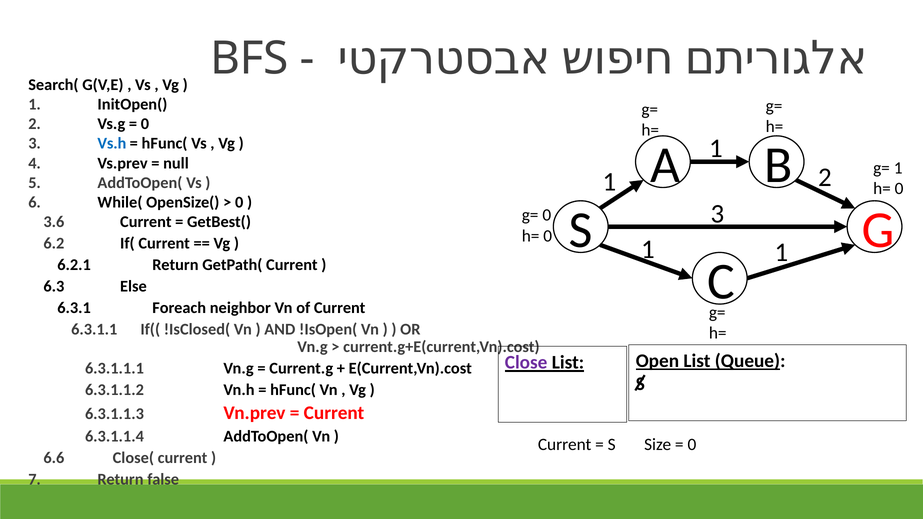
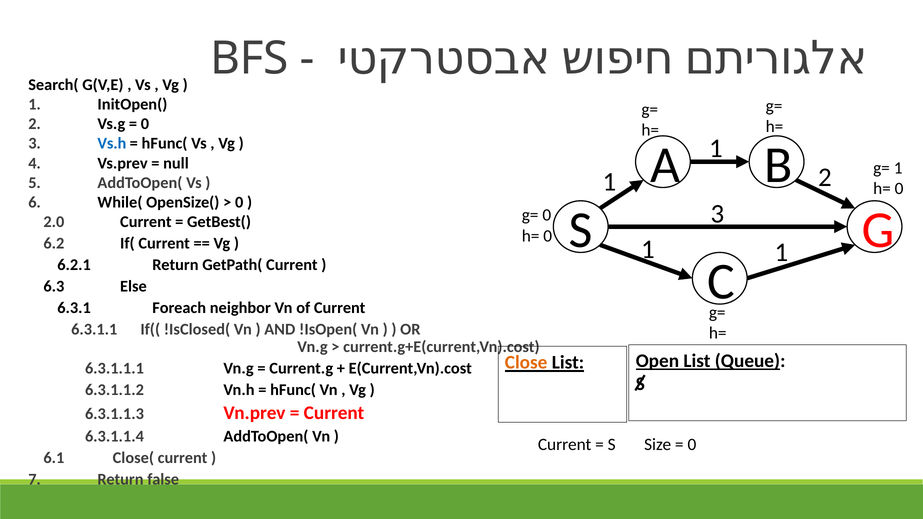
3.6: 3.6 -> 2.0
Close colour: purple -> orange
6.6: 6.6 -> 6.1
